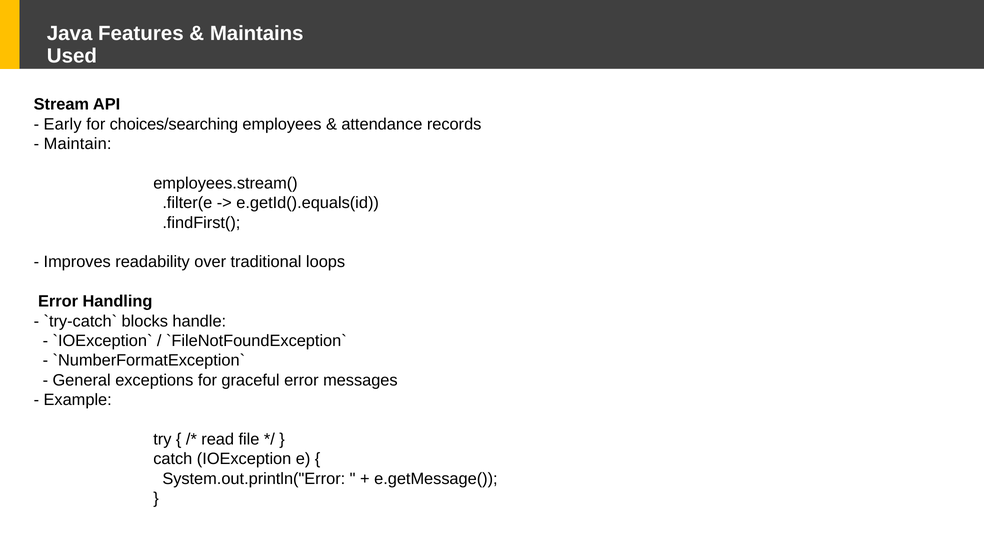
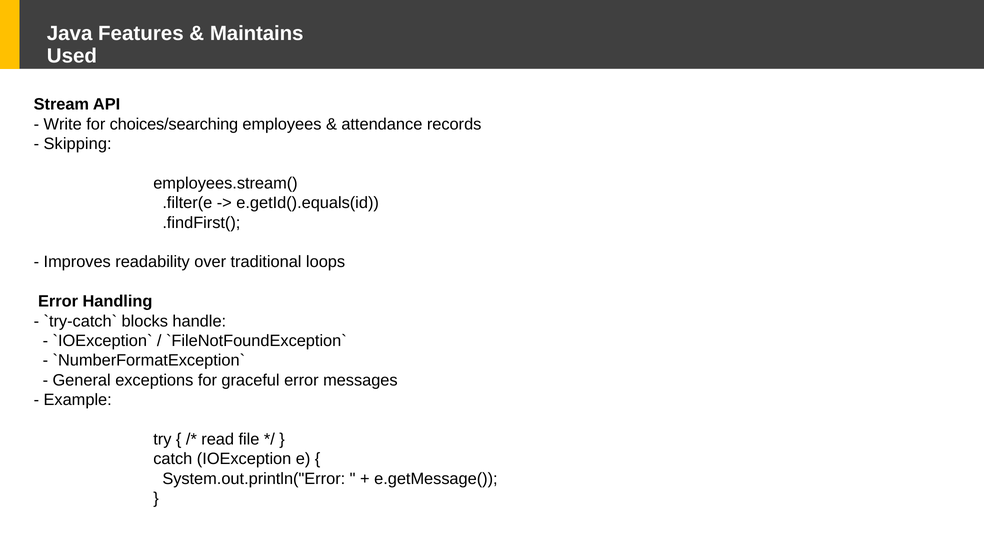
Early: Early -> Write
Maintain: Maintain -> Skipping
